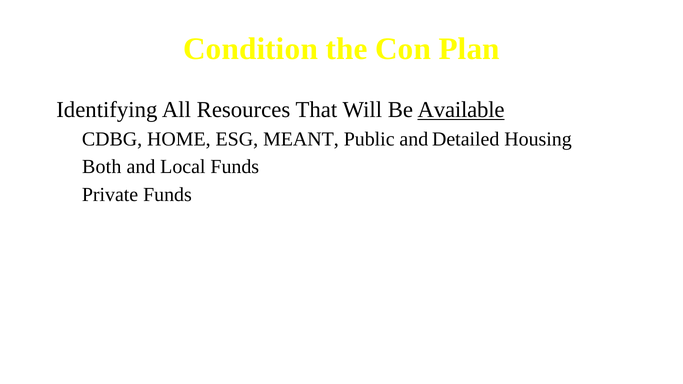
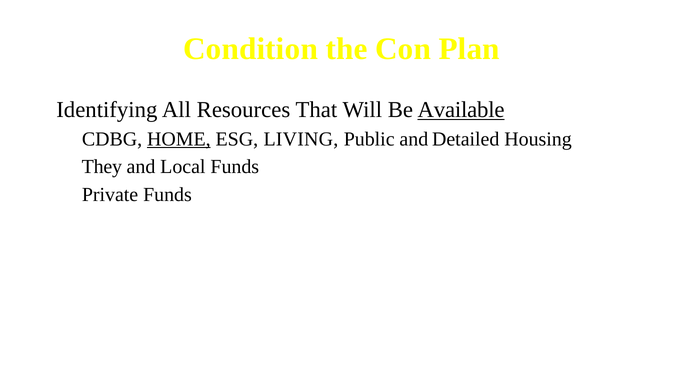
HOME underline: none -> present
MEANT: MEANT -> LIVING
Both: Both -> They
